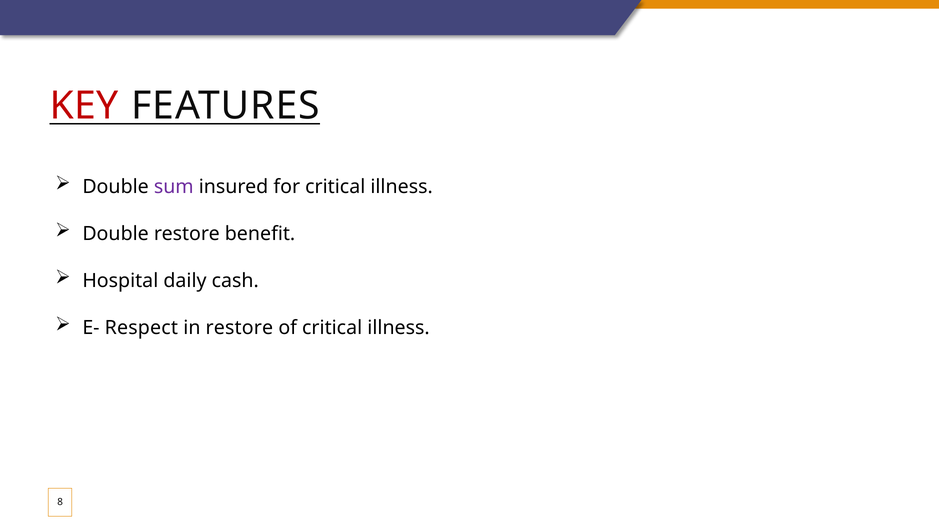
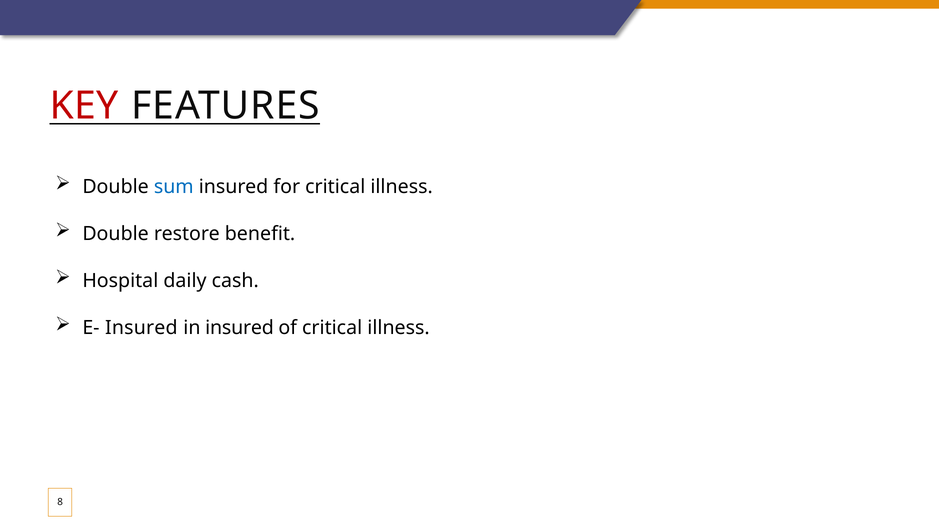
sum colour: purple -> blue
E- Respect: Respect -> Insured
in restore: restore -> insured
